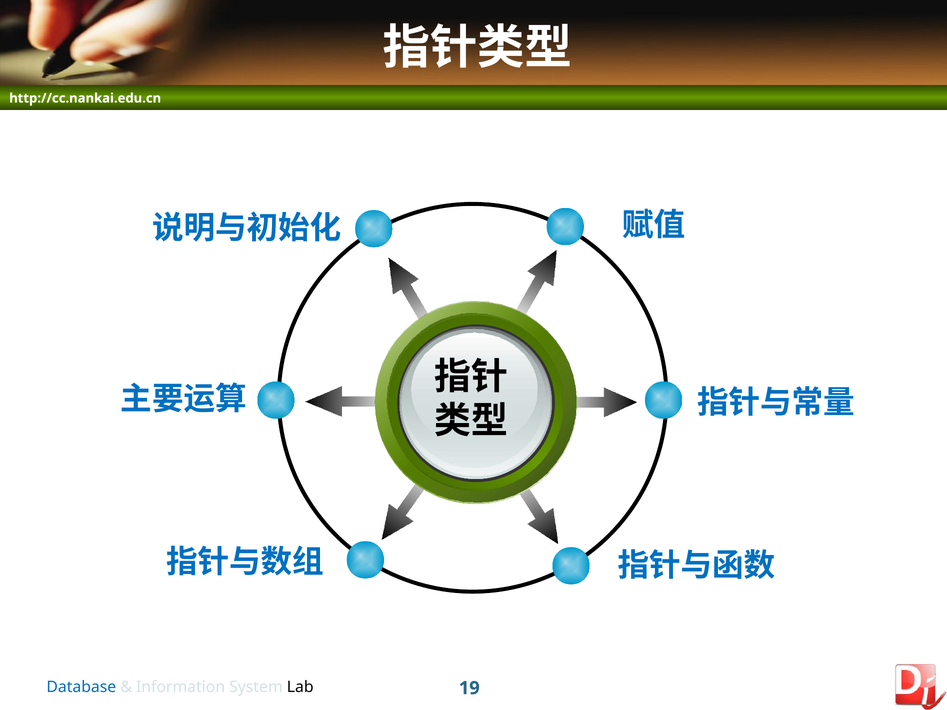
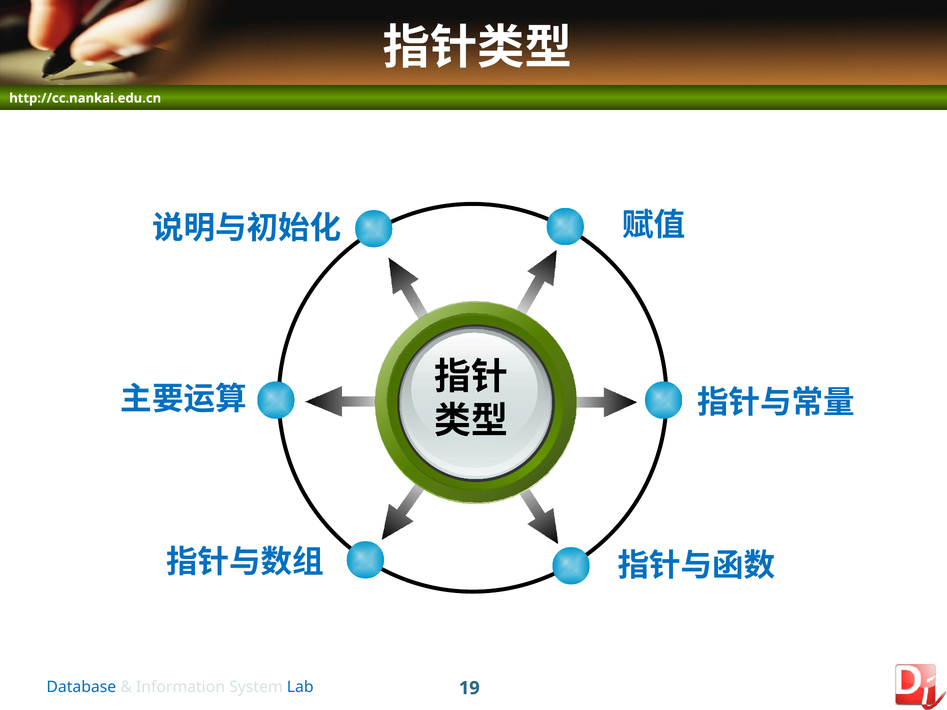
Lab colour: black -> blue
